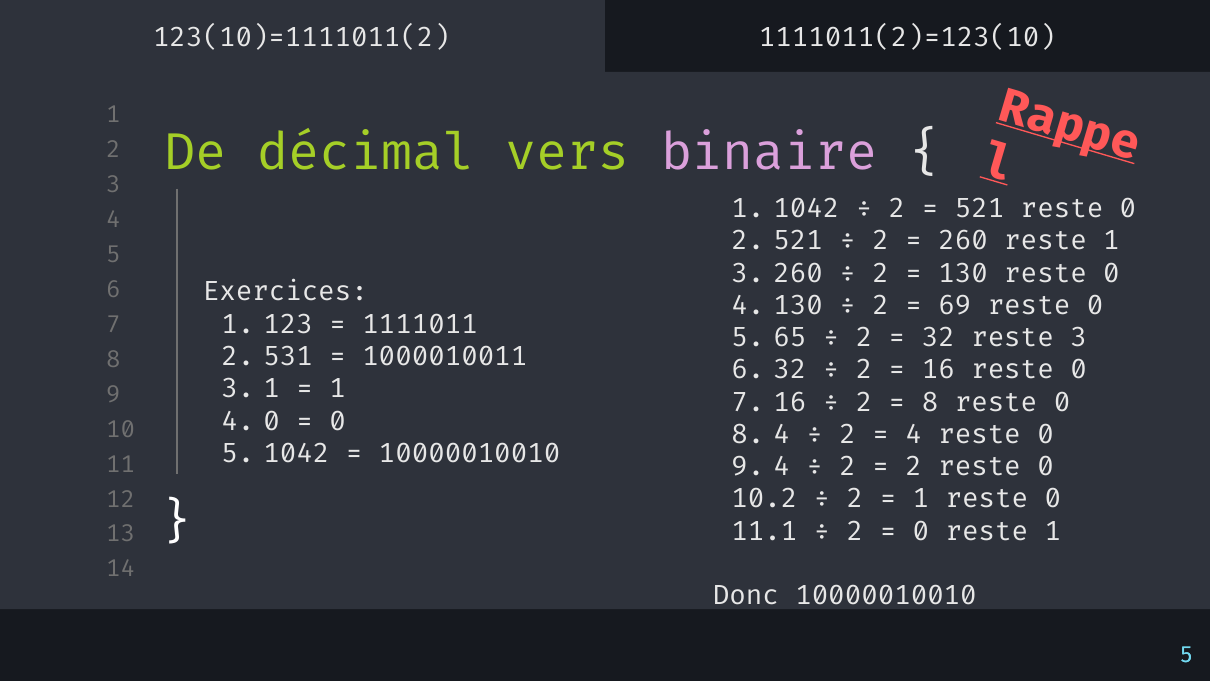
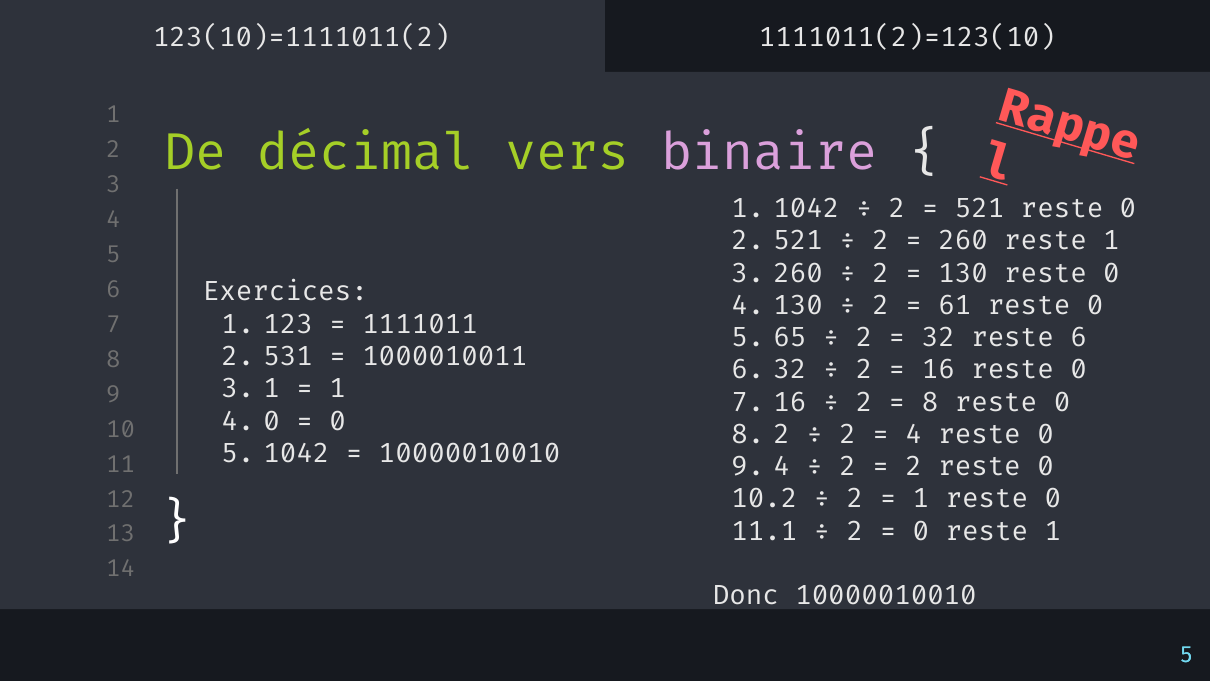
69: 69 -> 61
reste 3: 3 -> 6
8 4: 4 -> 2
